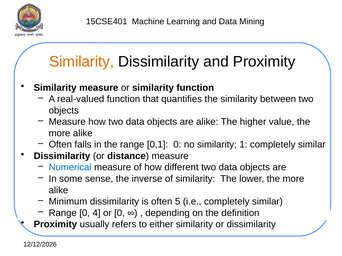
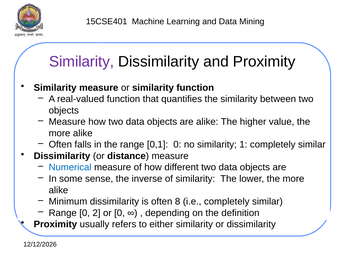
Similarity at (82, 62) colour: orange -> purple
5: 5 -> 8
4: 4 -> 2
